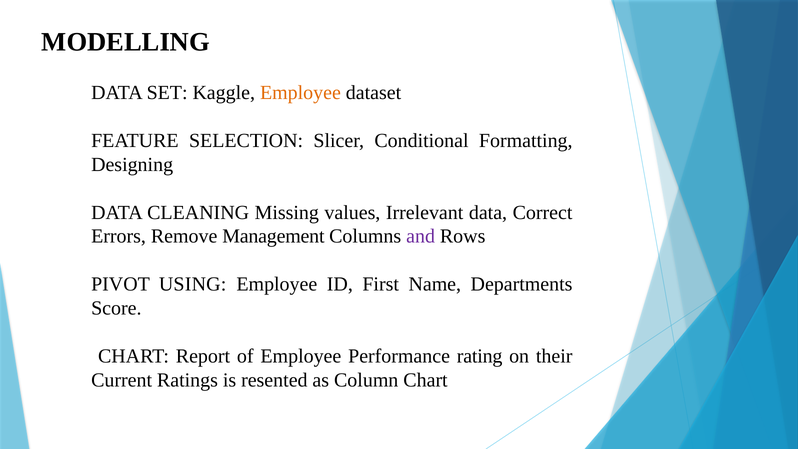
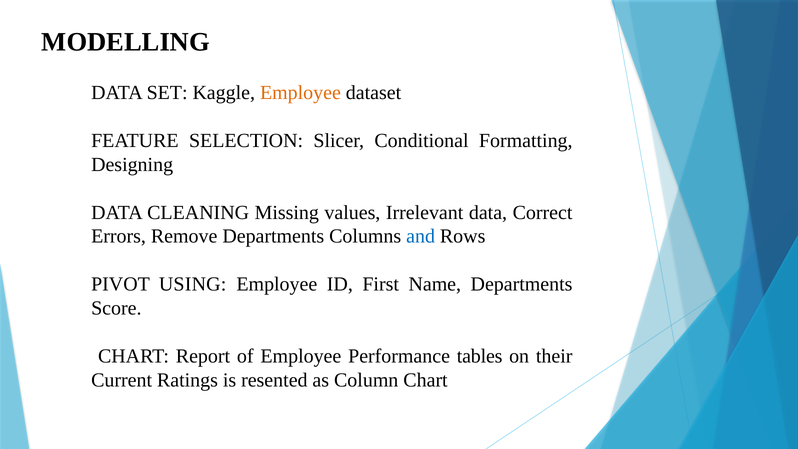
Remove Management: Management -> Departments
and colour: purple -> blue
rating: rating -> tables
